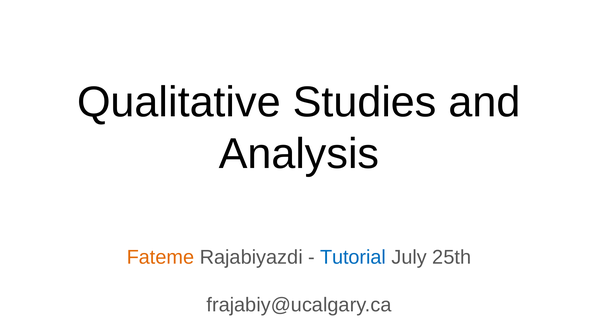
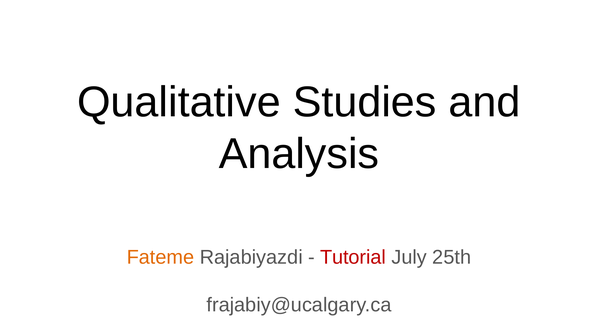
Tutorial colour: blue -> red
